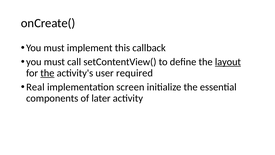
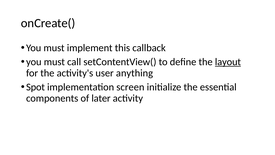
the at (47, 73) underline: present -> none
required: required -> anything
Real: Real -> Spot
